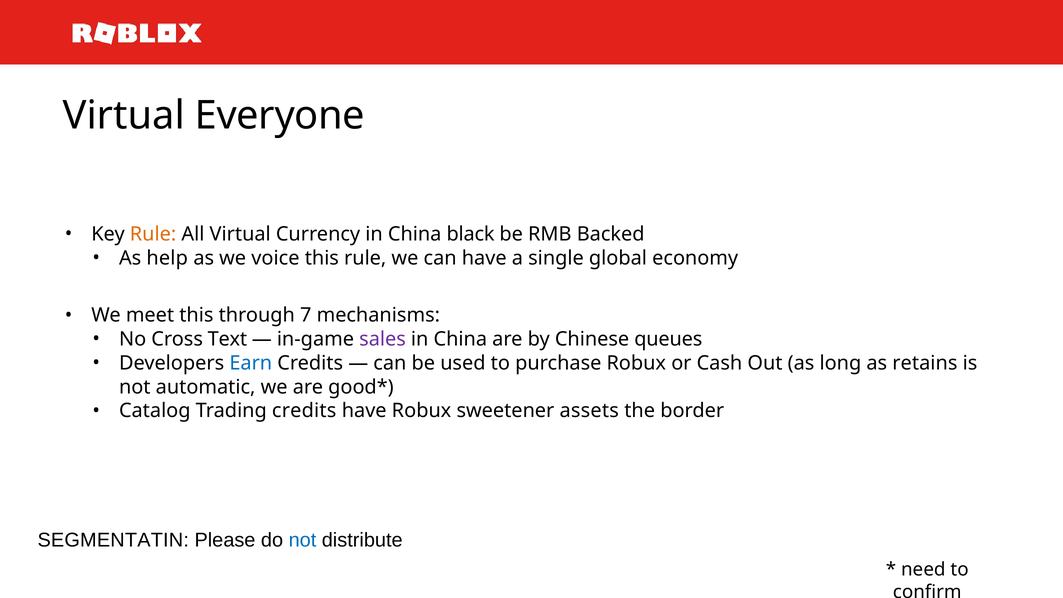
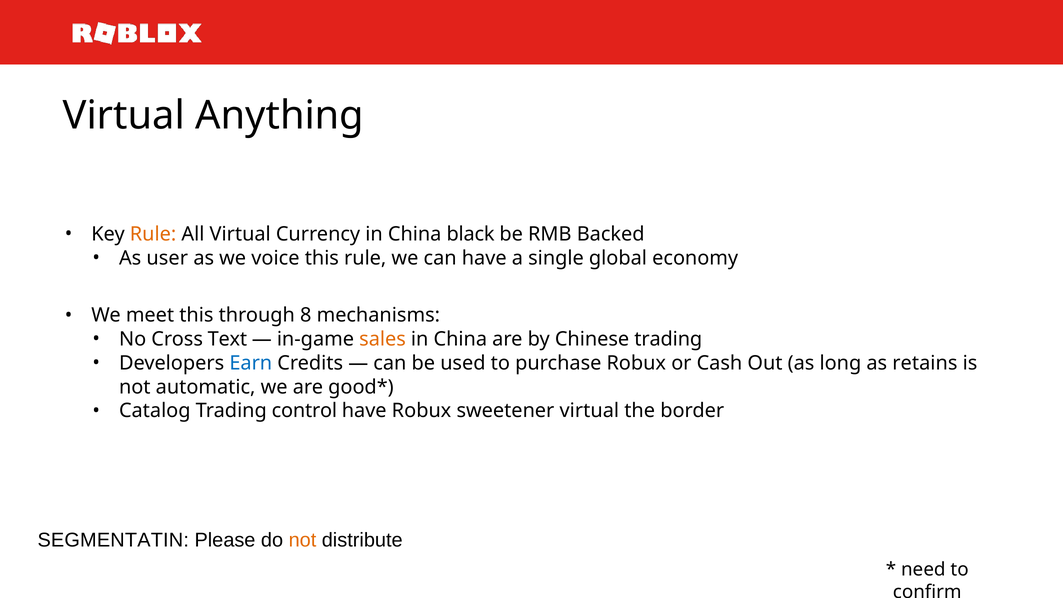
Everyone: Everyone -> Anything
help: help -> user
7: 7 -> 8
sales colour: purple -> orange
Chinese queues: queues -> trading
Trading credits: credits -> control
sweetener assets: assets -> virtual
not at (303, 540) colour: blue -> orange
